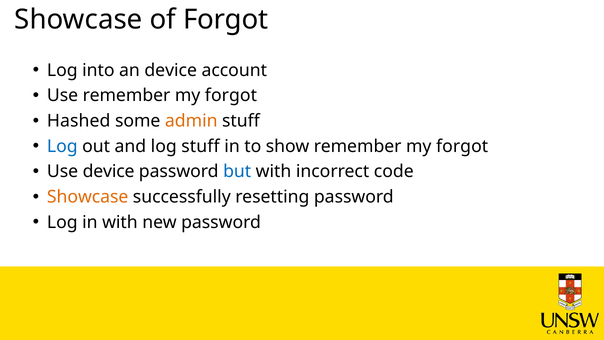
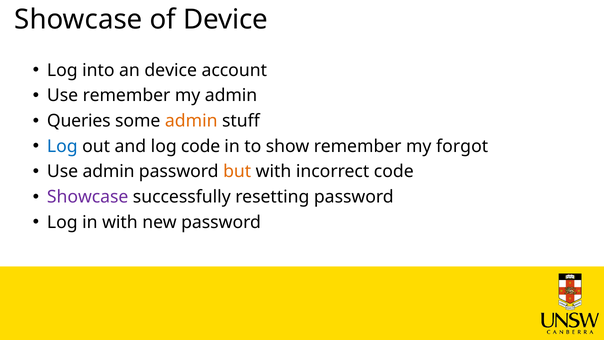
of Forgot: Forgot -> Device
Use remember my forgot: forgot -> admin
Hashed: Hashed -> Queries
log stuff: stuff -> code
Use device: device -> admin
but colour: blue -> orange
Showcase at (88, 197) colour: orange -> purple
